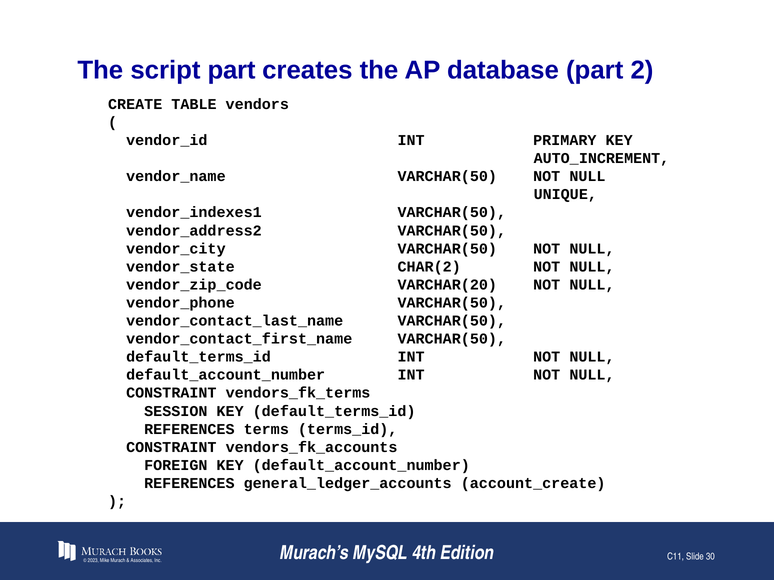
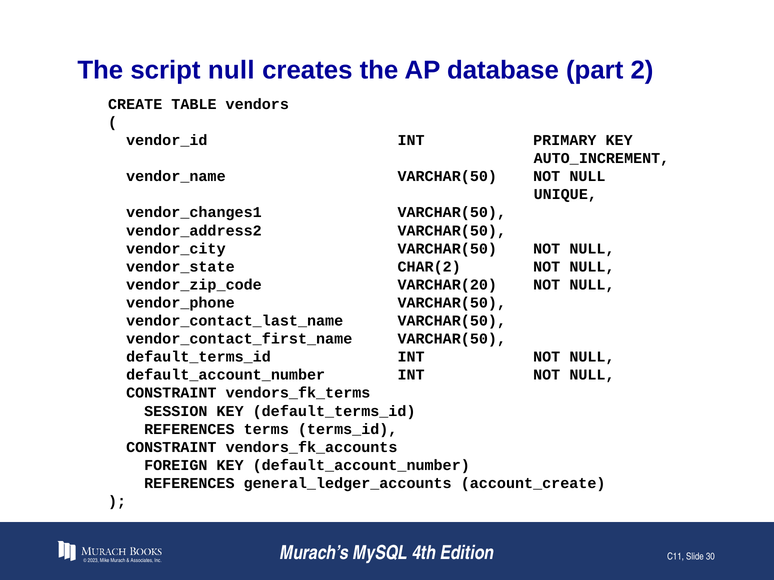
script part: part -> null
vendor_indexes1: vendor_indexes1 -> vendor_changes1
